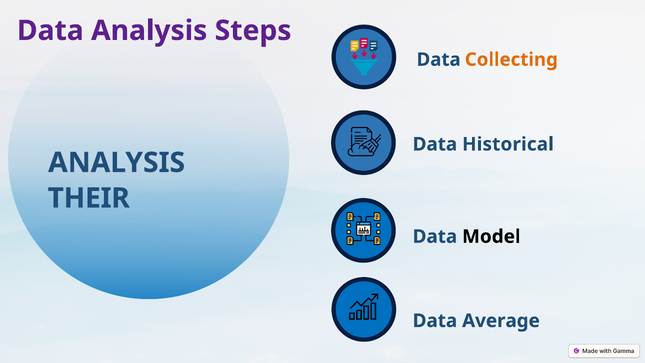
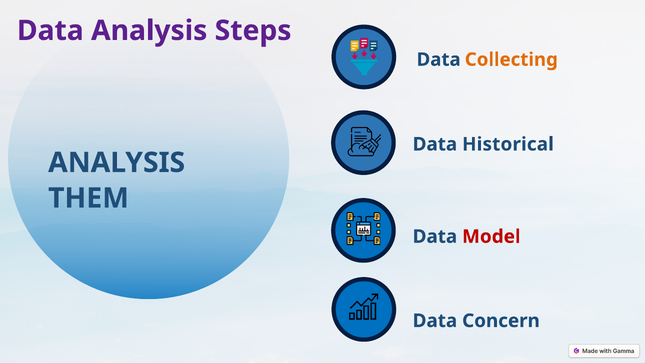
THEIR: THEIR -> THEM
Model colour: black -> red
Average: Average -> Concern
